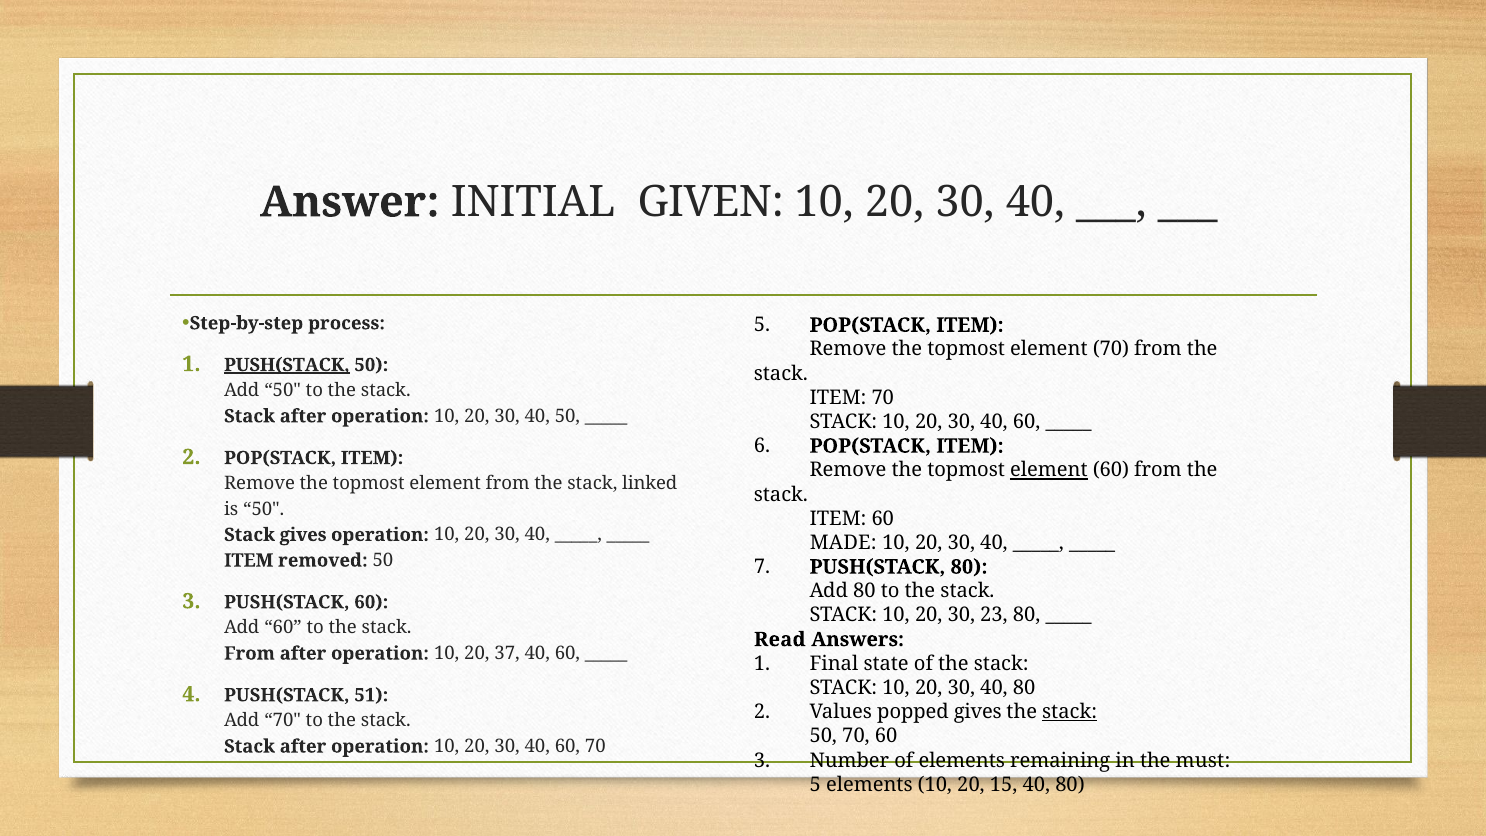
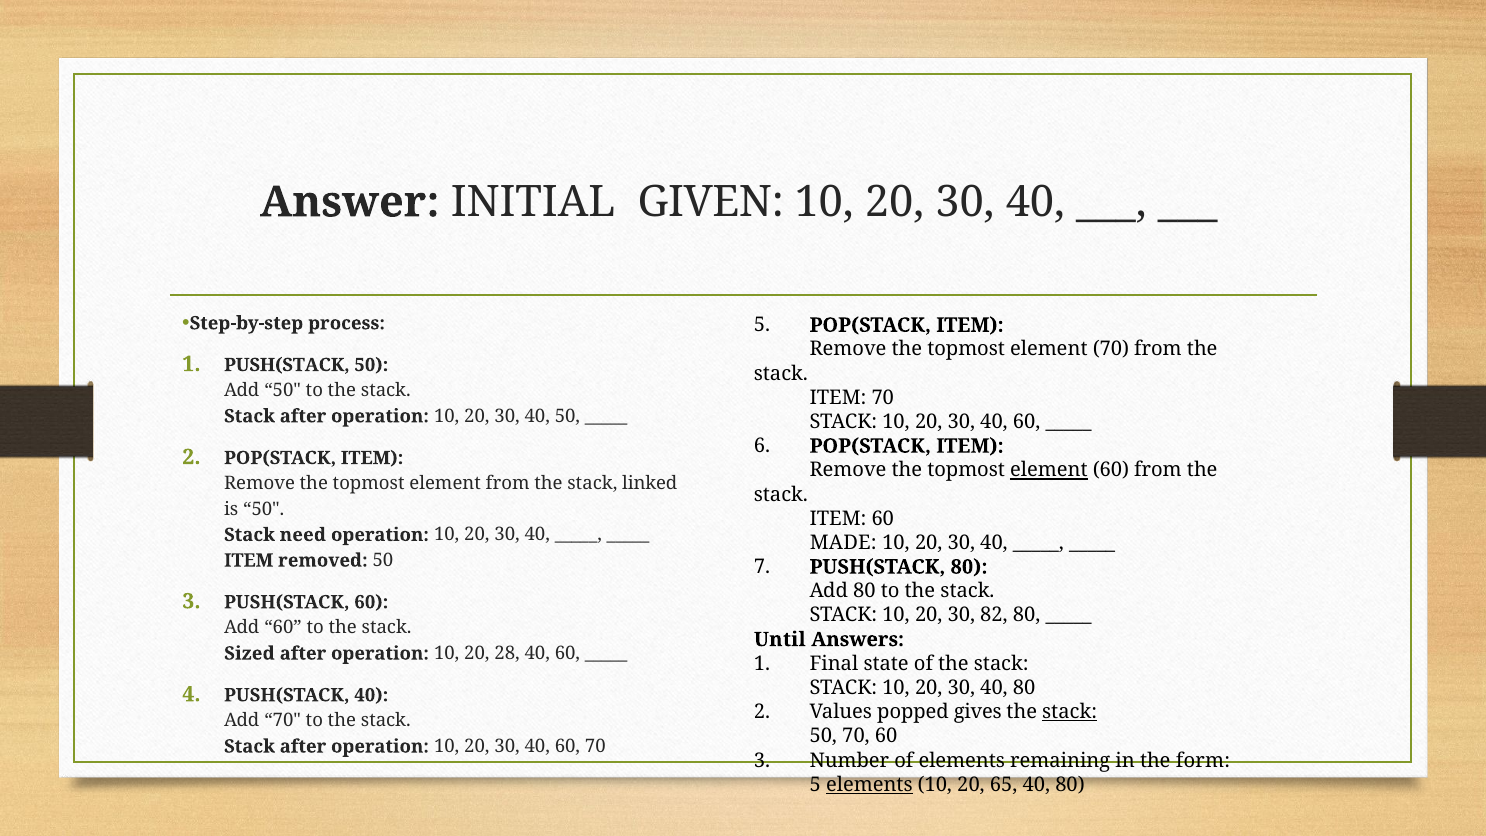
PUSH(STACK at (287, 365) underline: present -> none
Stack gives: gives -> need
23: 23 -> 82
Read: Read -> Until
From at (250, 653): From -> Sized
37: 37 -> 28
PUSH(STACK 51: 51 -> 40
must: must -> form
elements at (869, 784) underline: none -> present
15: 15 -> 65
